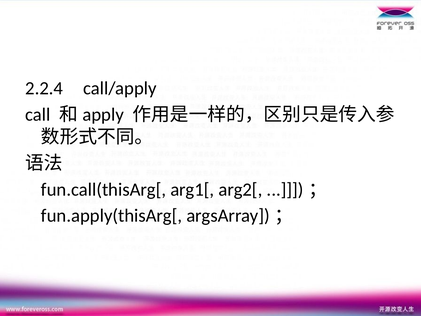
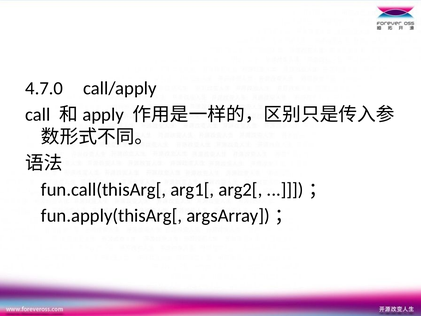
2.2.4: 2.2.4 -> 4.7.0
